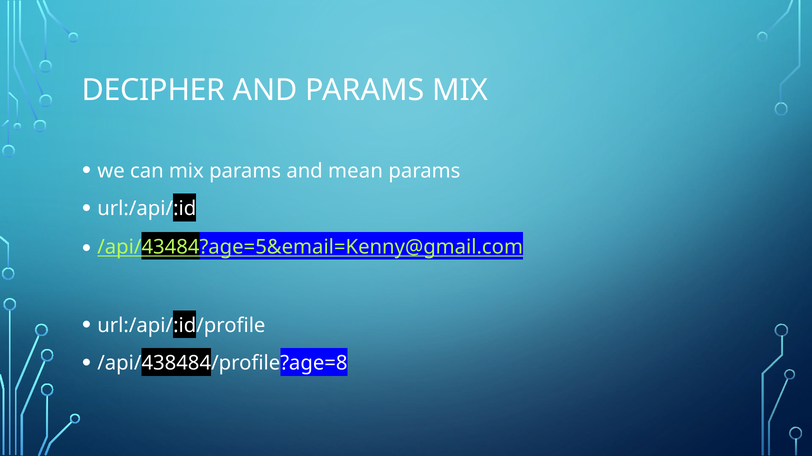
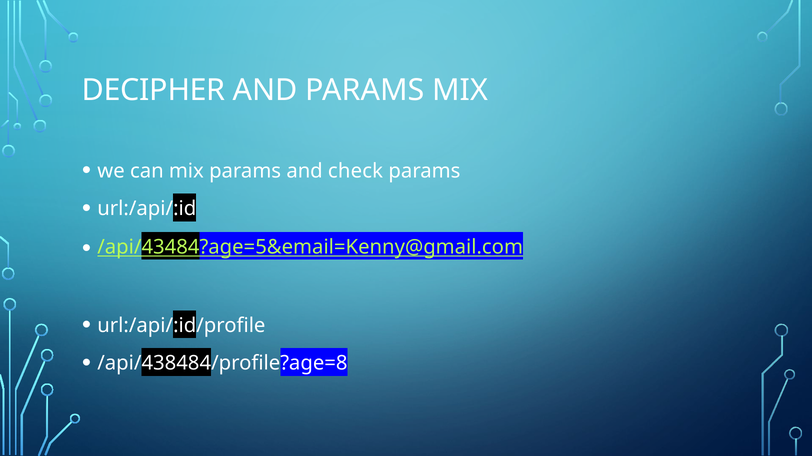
mean: mean -> check
